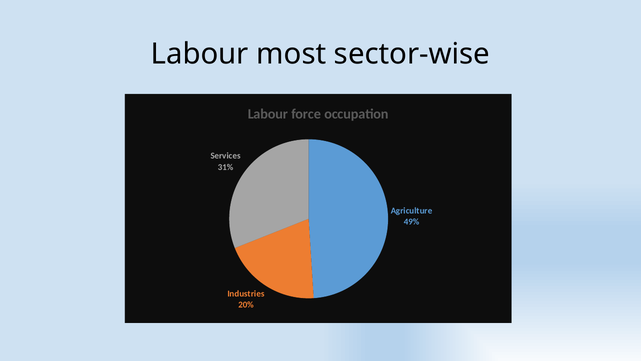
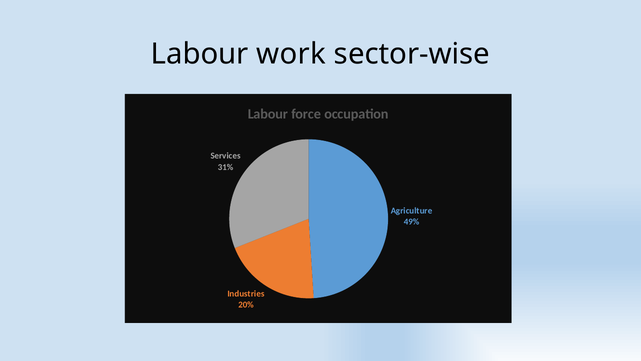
most: most -> work
